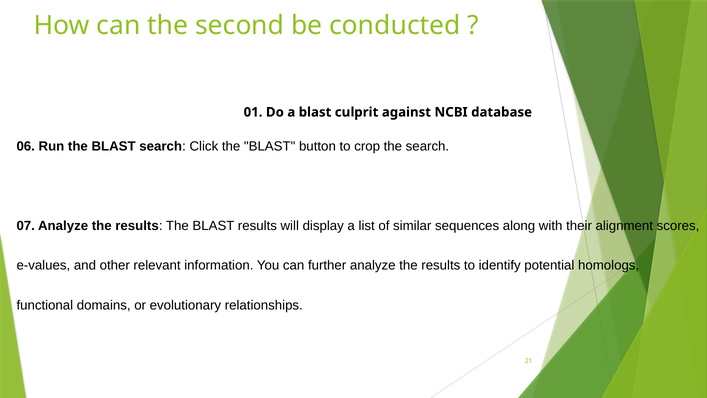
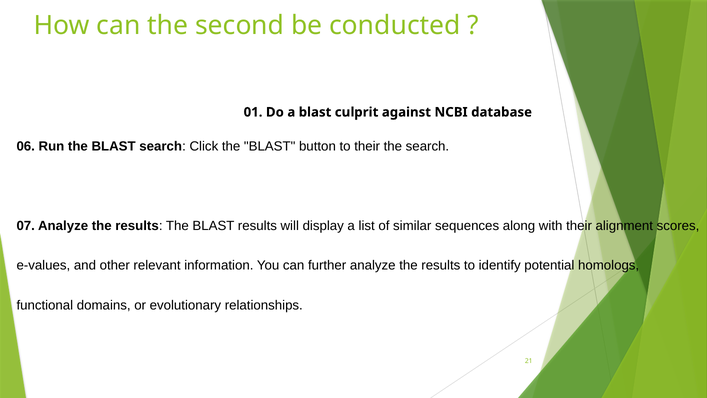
to crop: crop -> their
